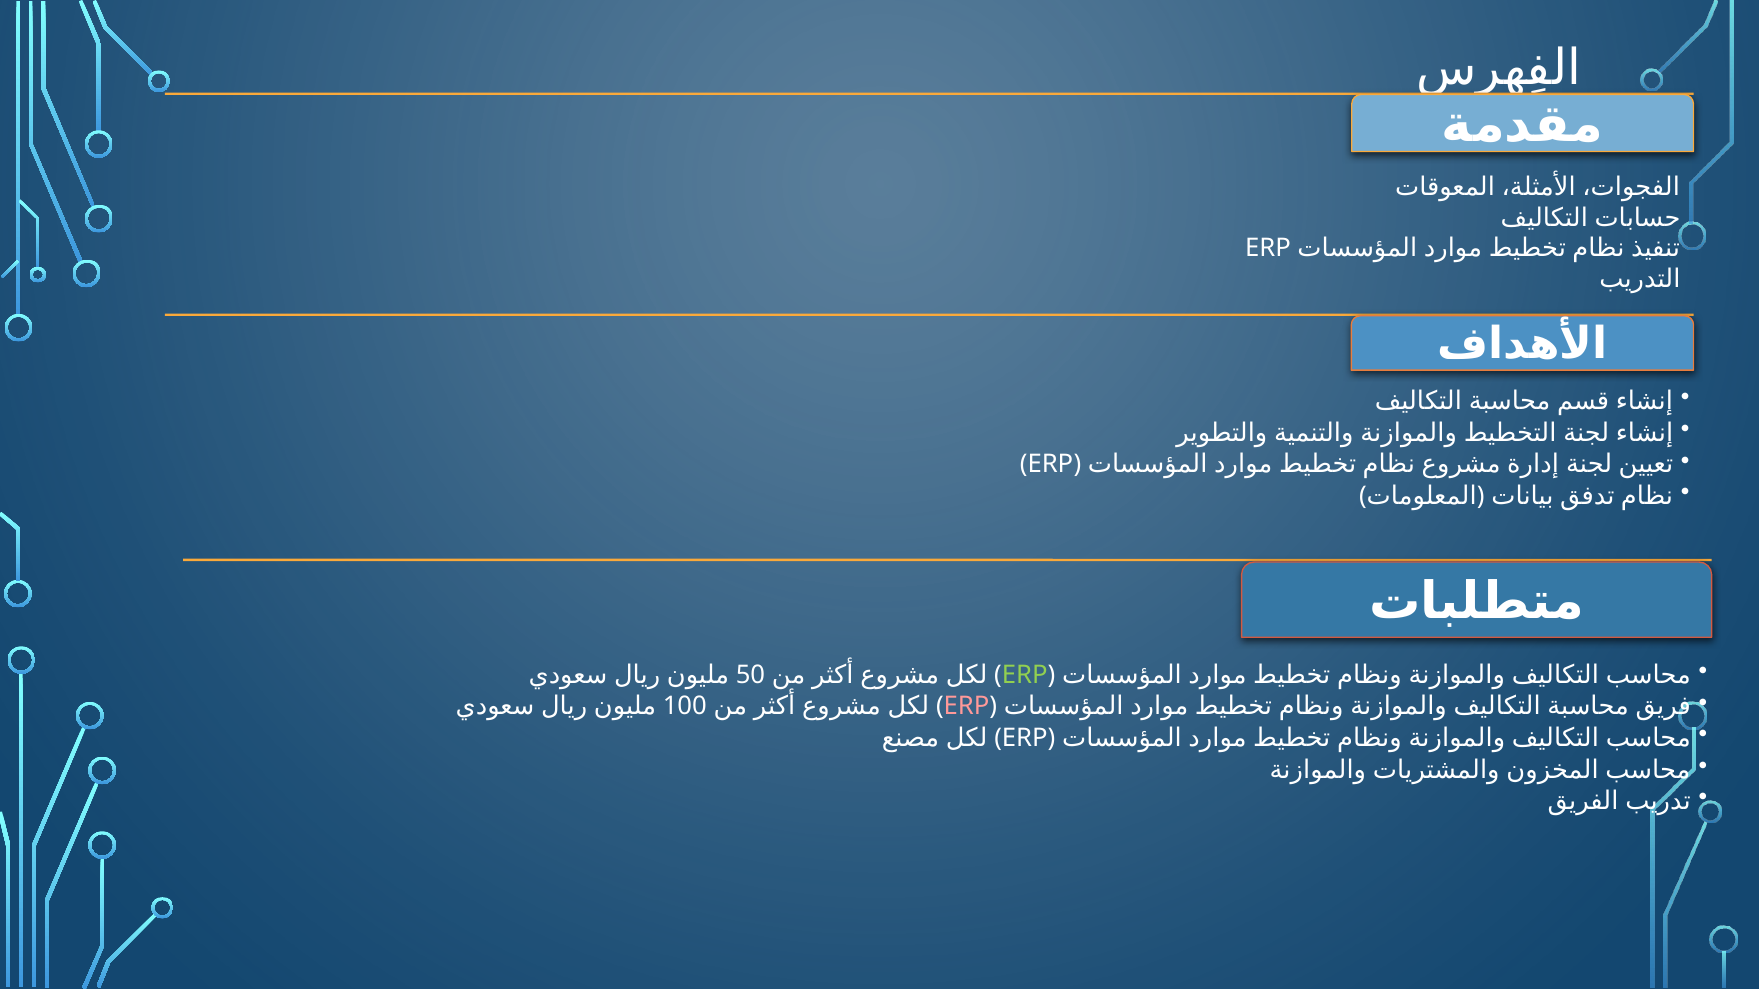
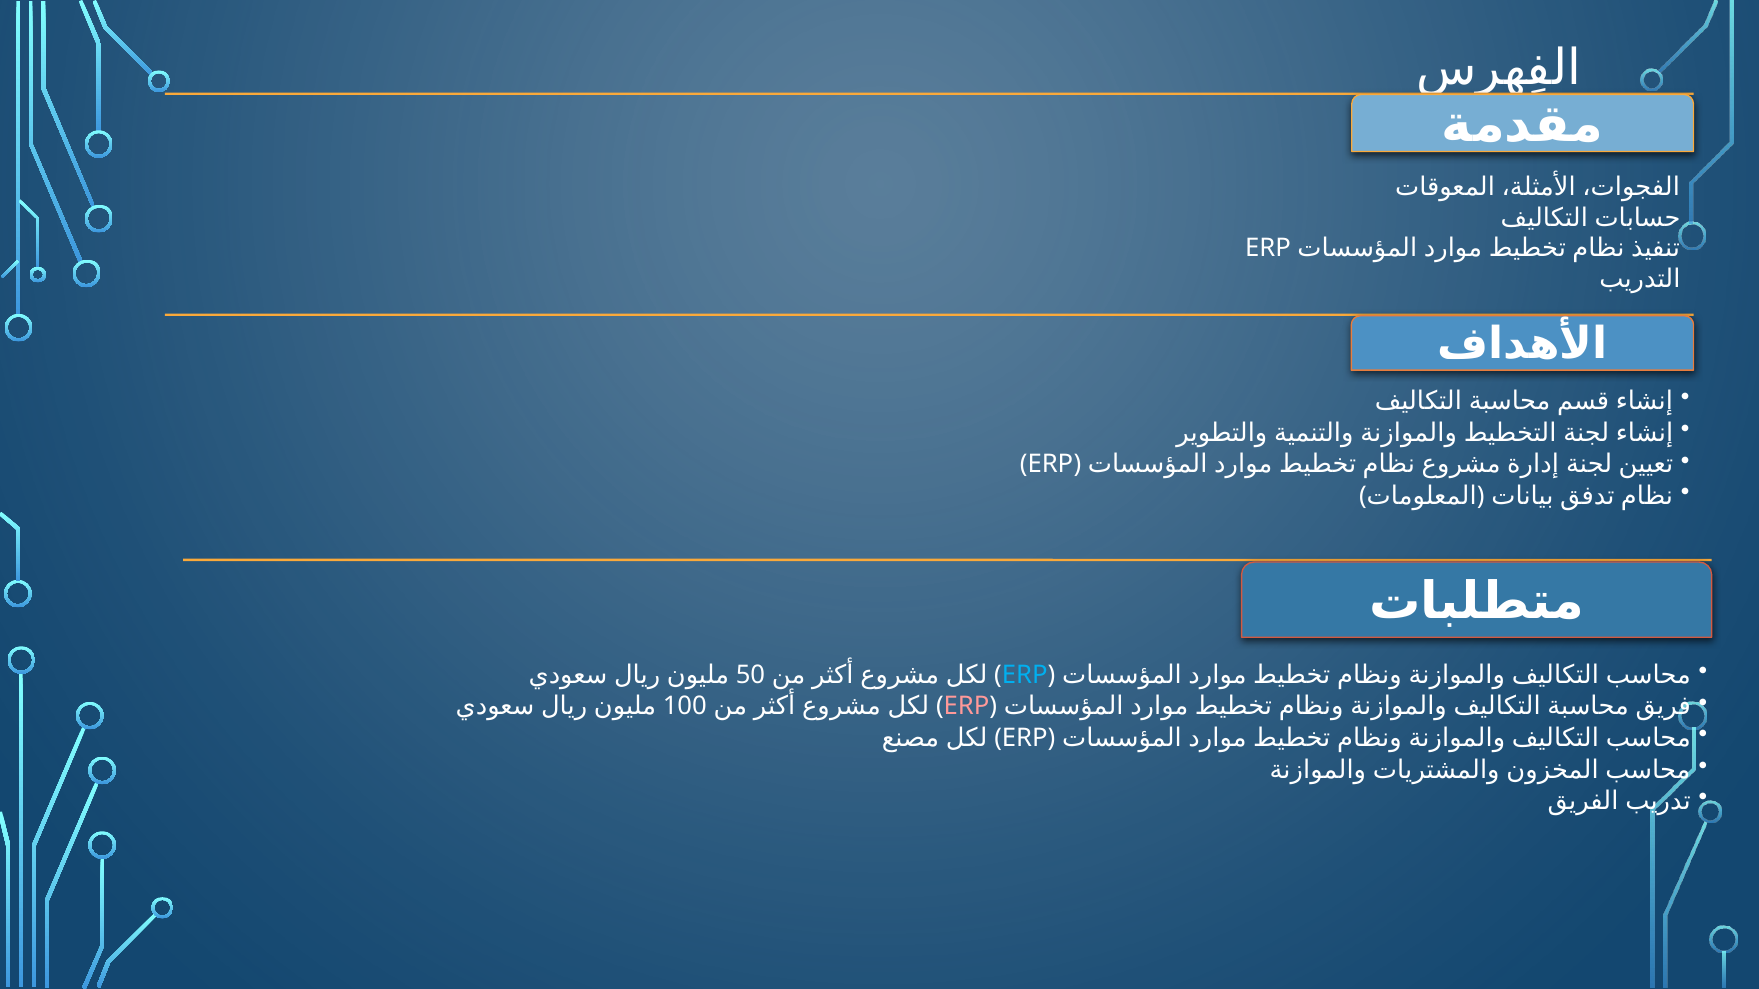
ERP at (1025, 675) colour: light green -> light blue
